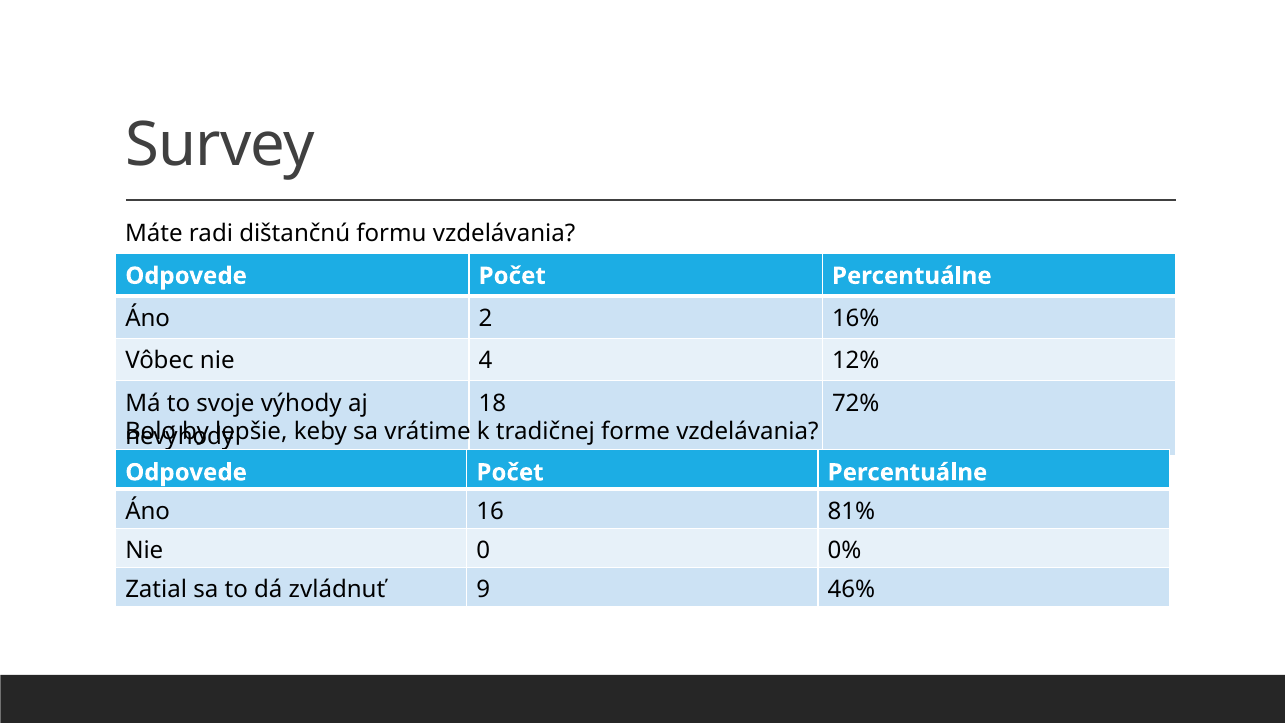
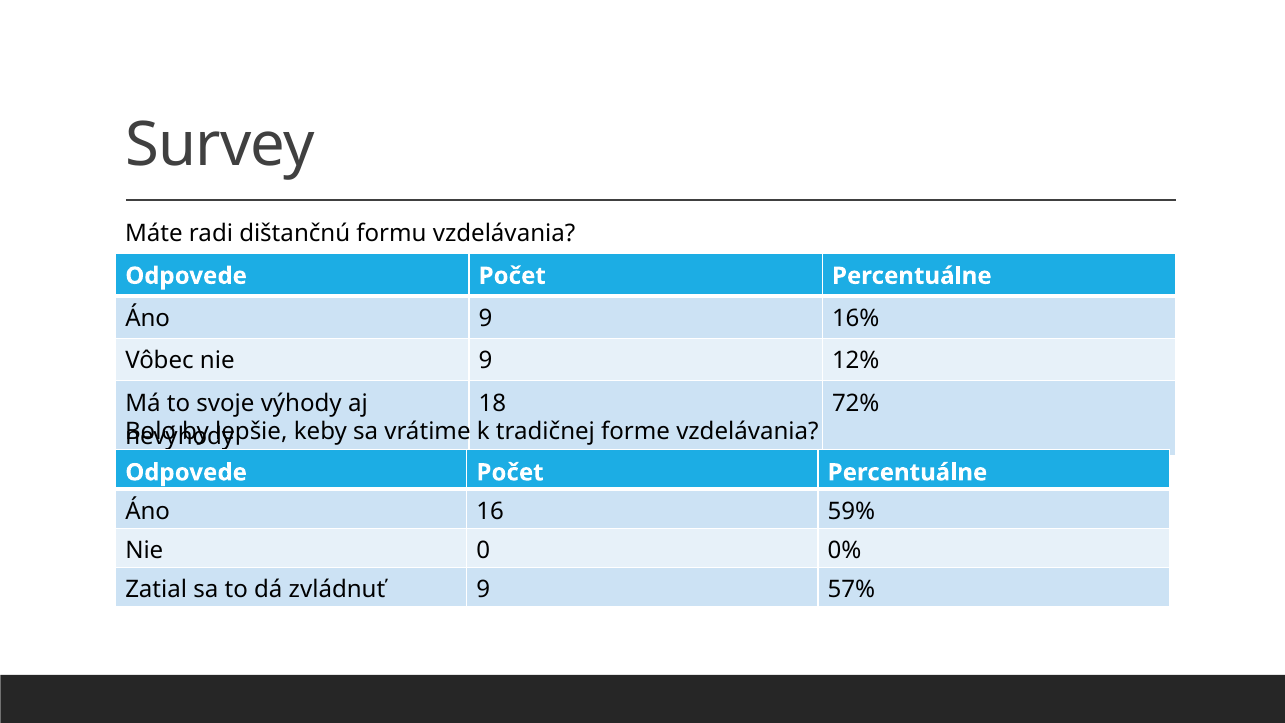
Áno 2: 2 -> 9
nie 4: 4 -> 9
81%: 81% -> 59%
46%: 46% -> 57%
